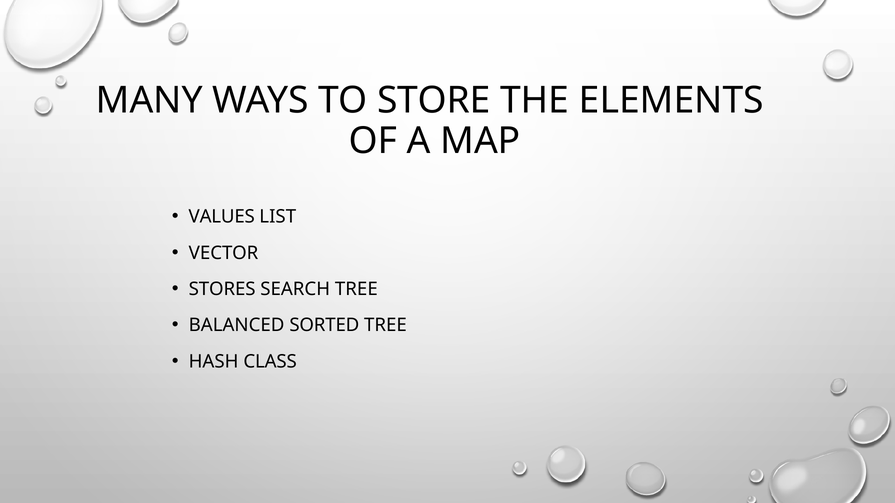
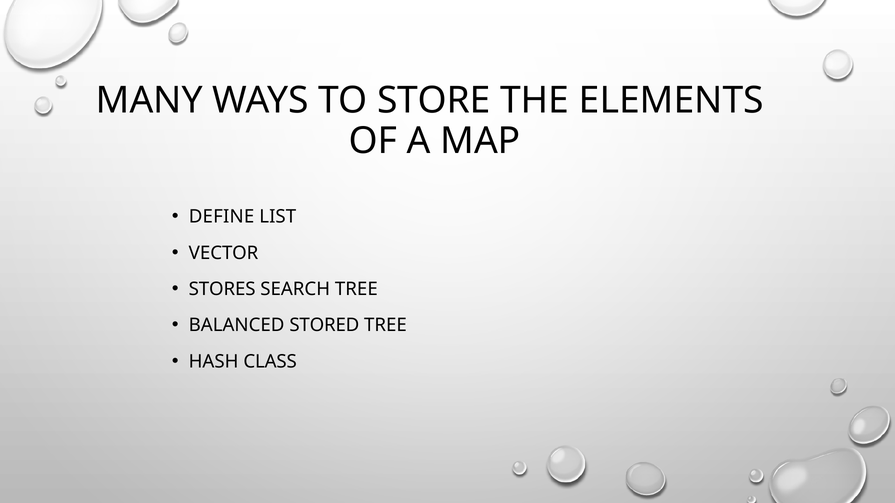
VALUES: VALUES -> DEFINE
SORTED: SORTED -> STORED
